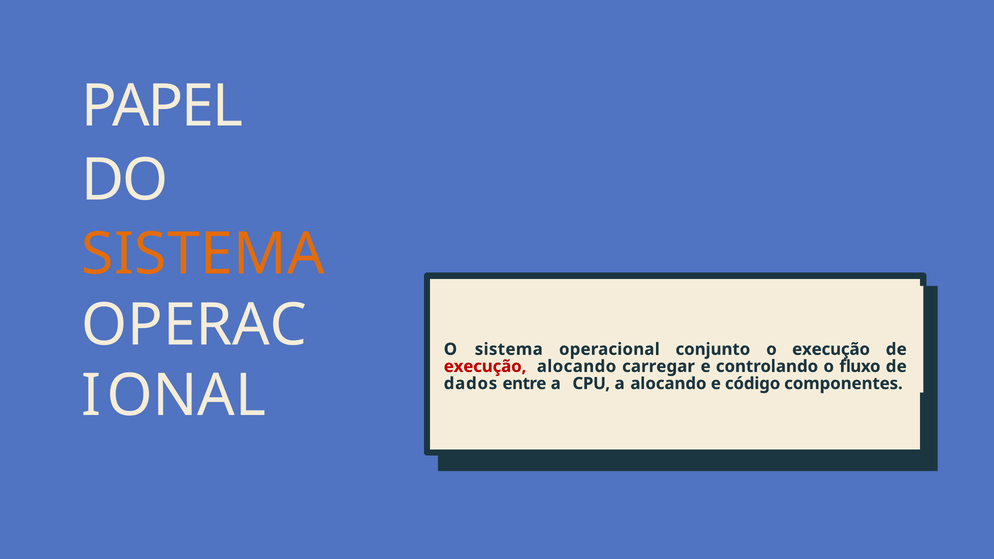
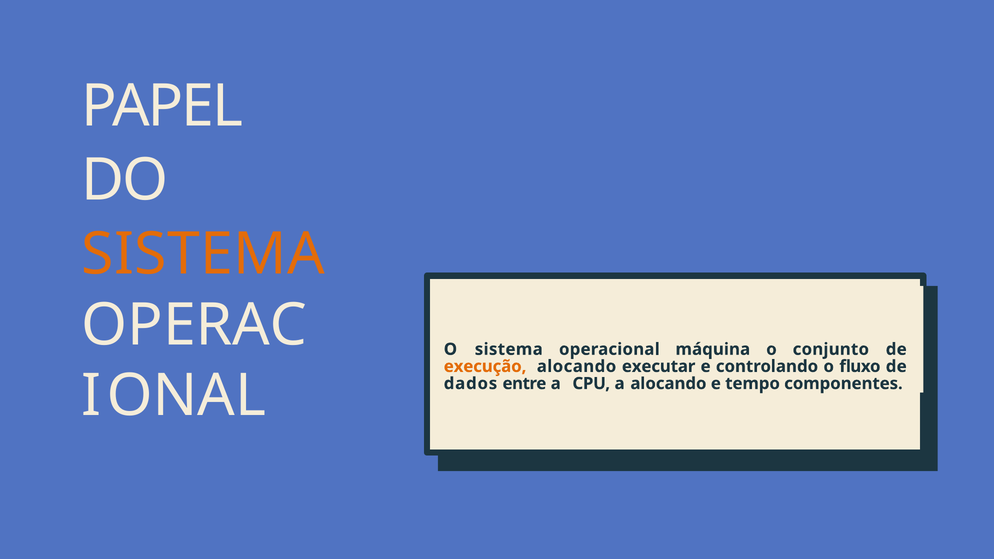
conjunto: conjunto -> máquina
o execução: execução -> conjunto
execução at (485, 366) colour: red -> orange
carregar: carregar -> executar
código: código -> tempo
